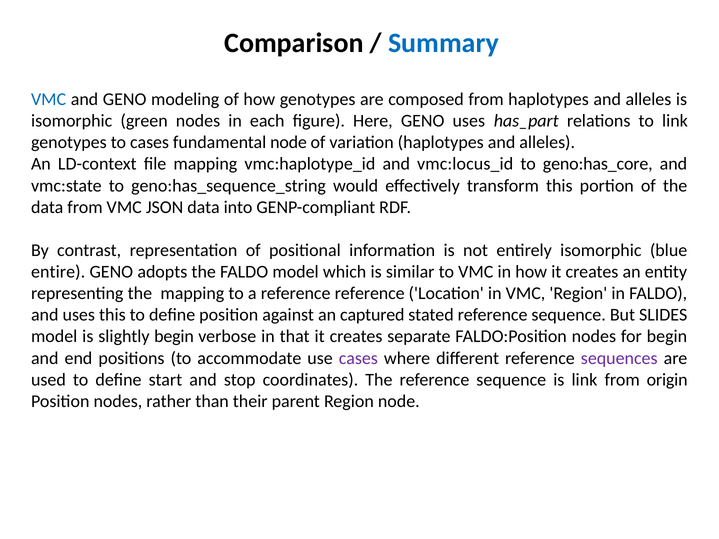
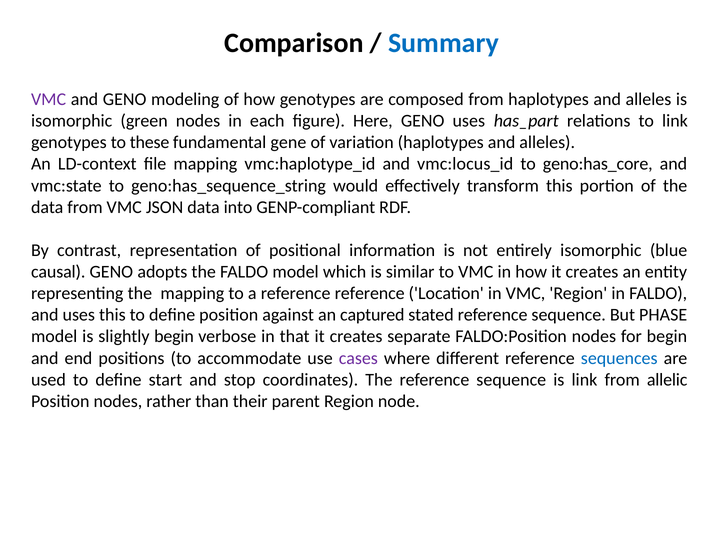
VMC at (49, 99) colour: blue -> purple
to cases: cases -> these
fundamental node: node -> gene
entire: entire -> causal
SLIDES: SLIDES -> PHASE
sequences colour: purple -> blue
origin: origin -> allelic
